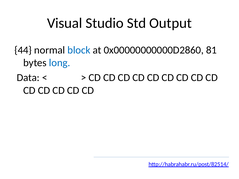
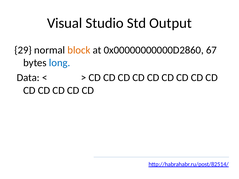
44: 44 -> 29
block colour: blue -> orange
81: 81 -> 67
